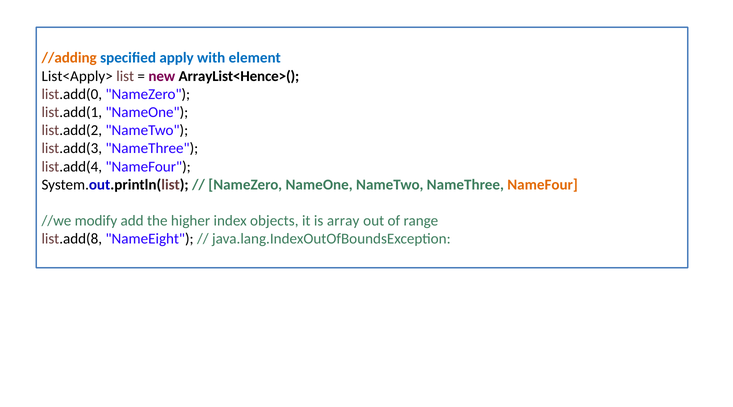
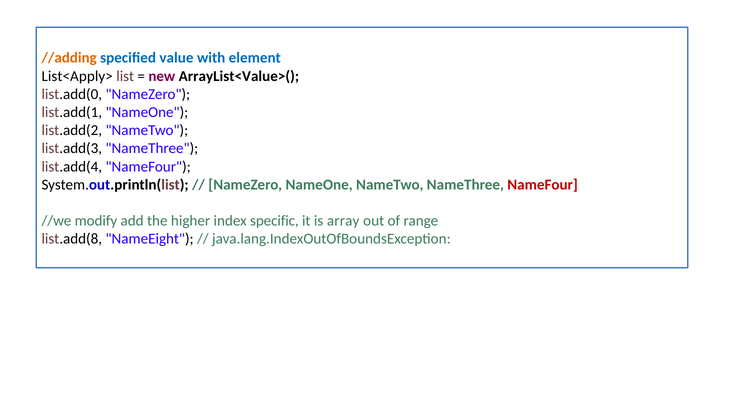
apply: apply -> value
ArrayList<Hence>(: ArrayList<Hence>( -> ArrayList<Value>(
NameFour at (543, 185) colour: orange -> red
objects: objects -> specific
